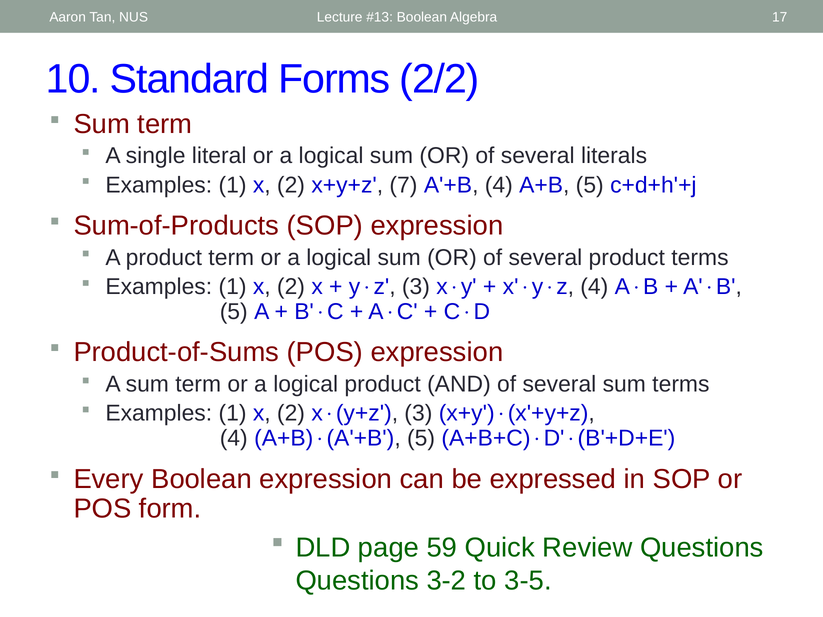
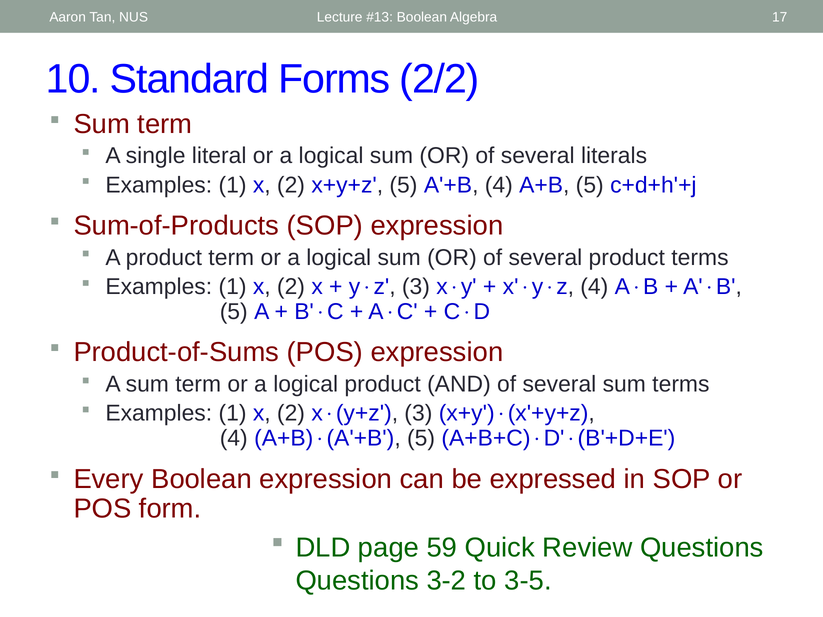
x+y+z 7: 7 -> 5
